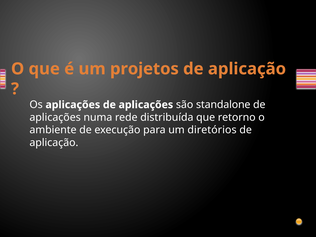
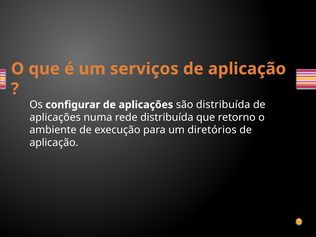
projetos: projetos -> serviços
Os aplicações: aplicações -> configurar
são standalone: standalone -> distribuída
